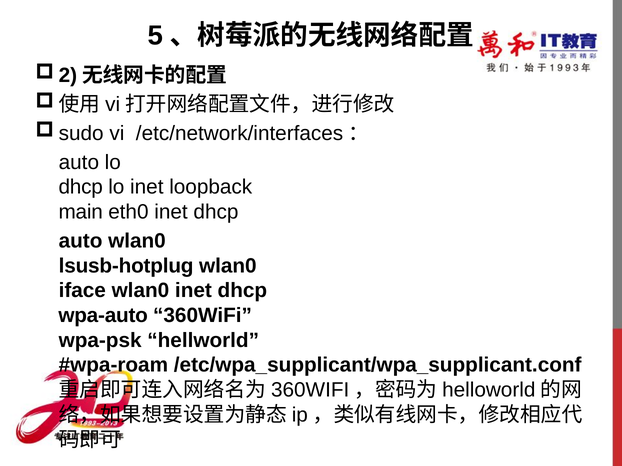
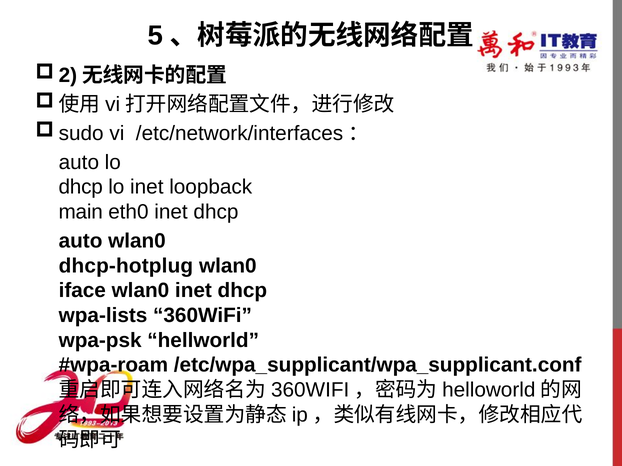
lsusb-hotplug: lsusb-hotplug -> dhcp-hotplug
wpa-auto: wpa-auto -> wpa-lists
